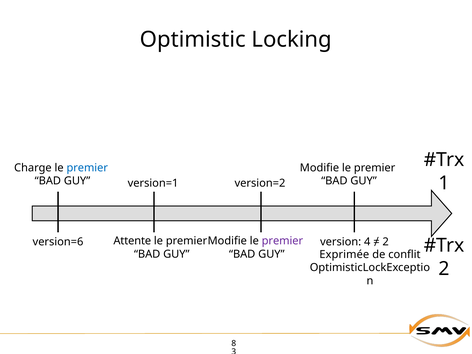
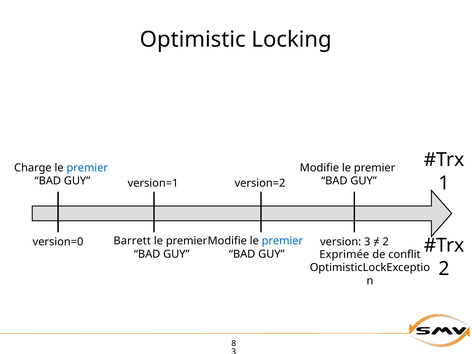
Attente: Attente -> Barrett
premier at (282, 241) colour: purple -> blue
version=6: version=6 -> version=0
version 4: 4 -> 3
